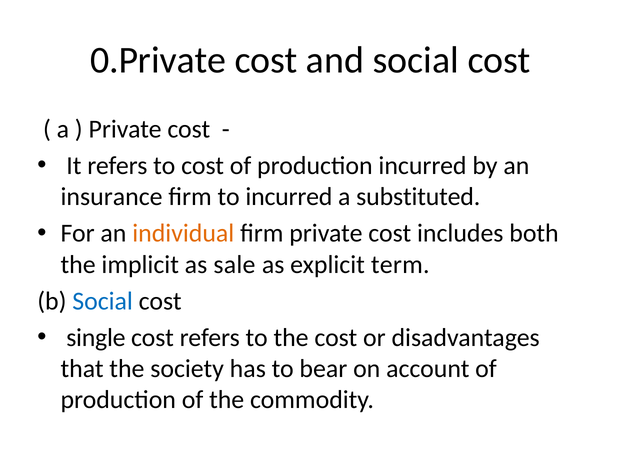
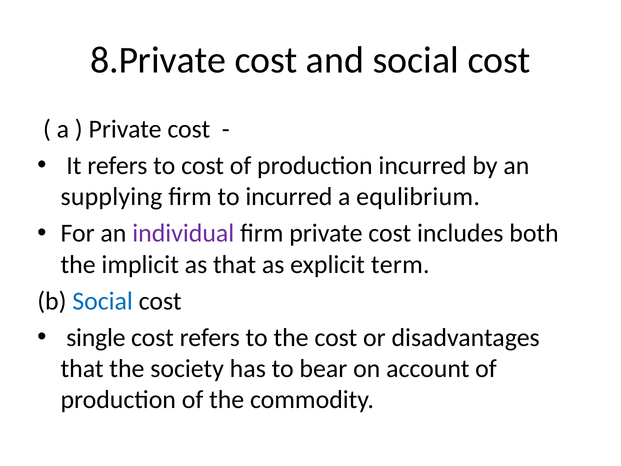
0.Private: 0.Private -> 8.Private
insurance: insurance -> supplying
substituted: substituted -> equlibrium
individual colour: orange -> purple
as sale: sale -> that
